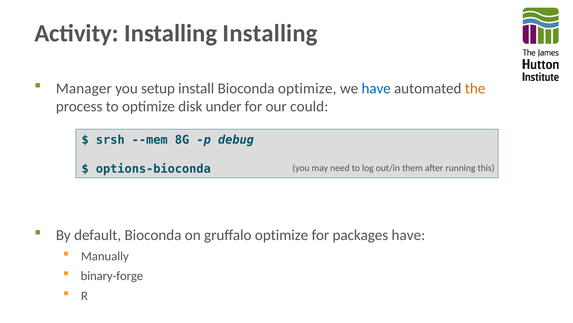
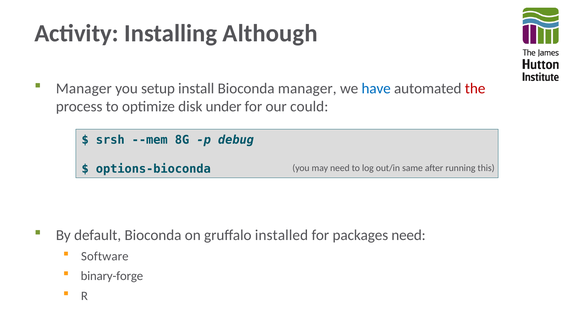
Installing Installing: Installing -> Although
Bioconda optimize: optimize -> manager
the colour: orange -> red
them: them -> same
gruffalo optimize: optimize -> installed
packages have: have -> need
Manually: Manually -> Software
